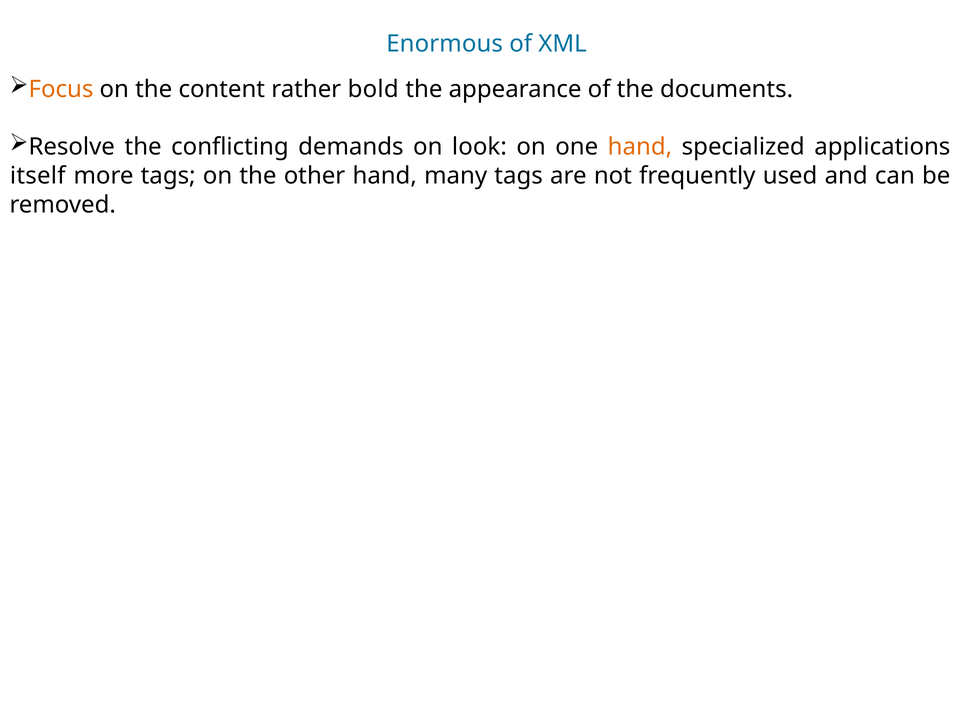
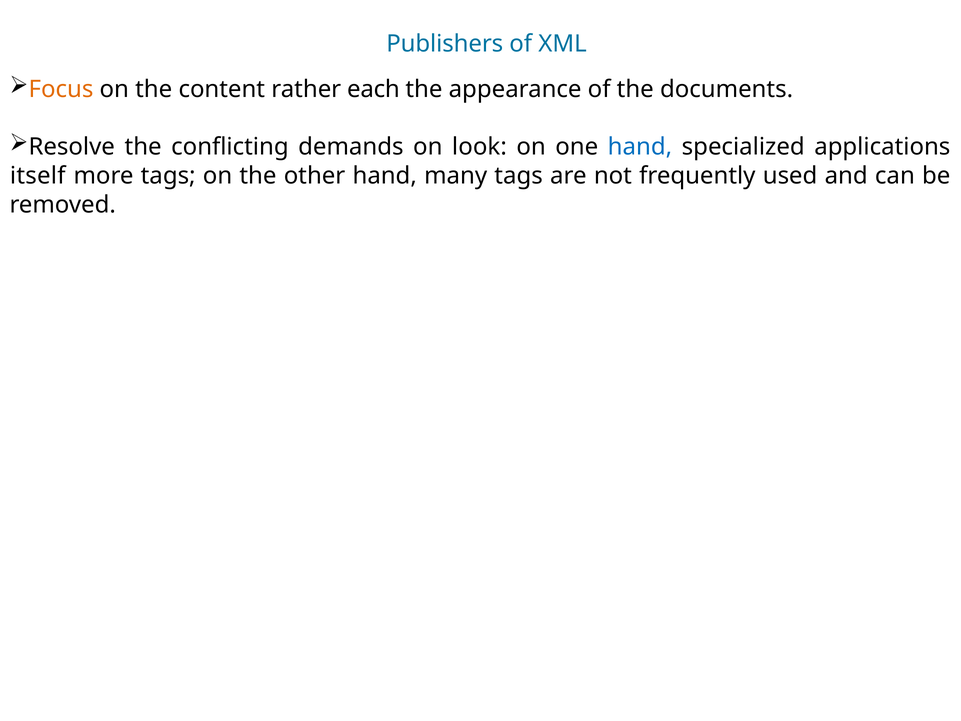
Enormous: Enormous -> Publishers
bold: bold -> each
hand at (640, 147) colour: orange -> blue
